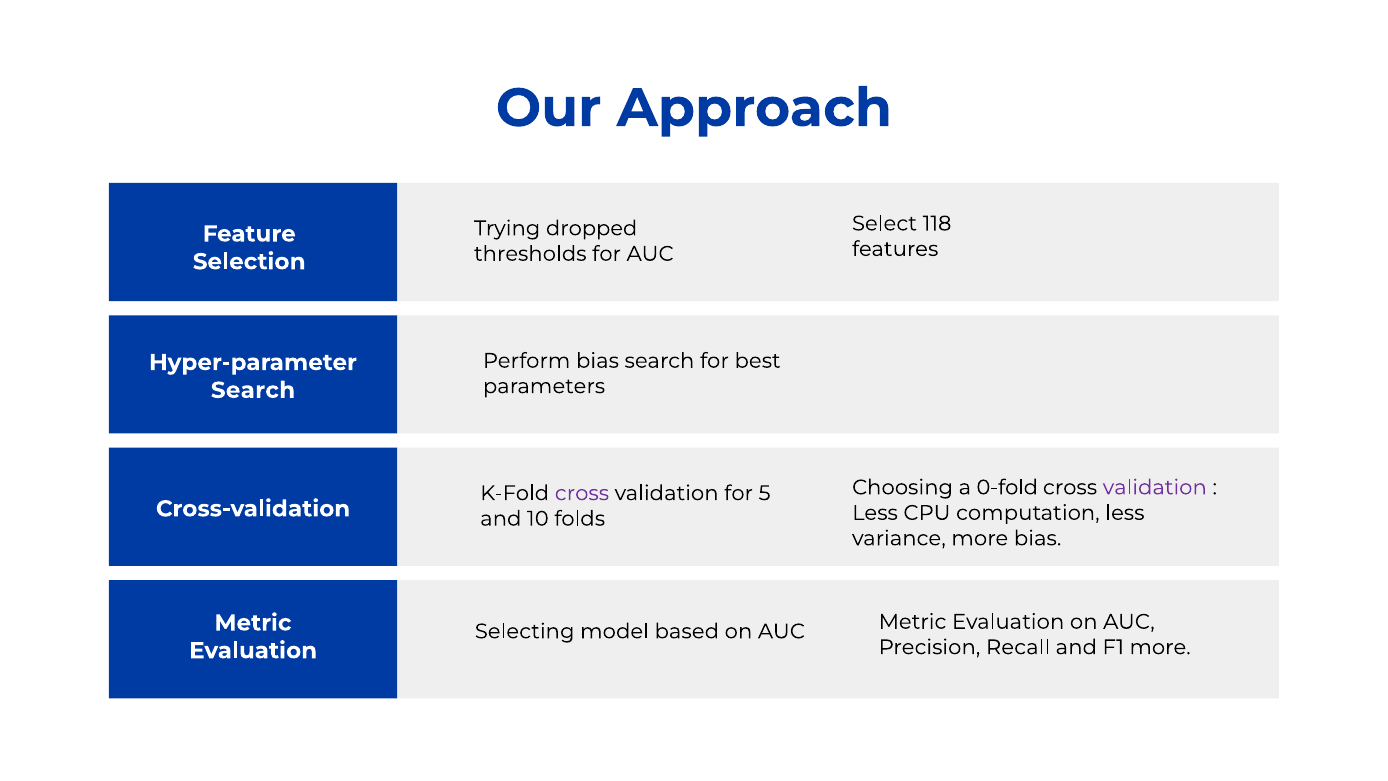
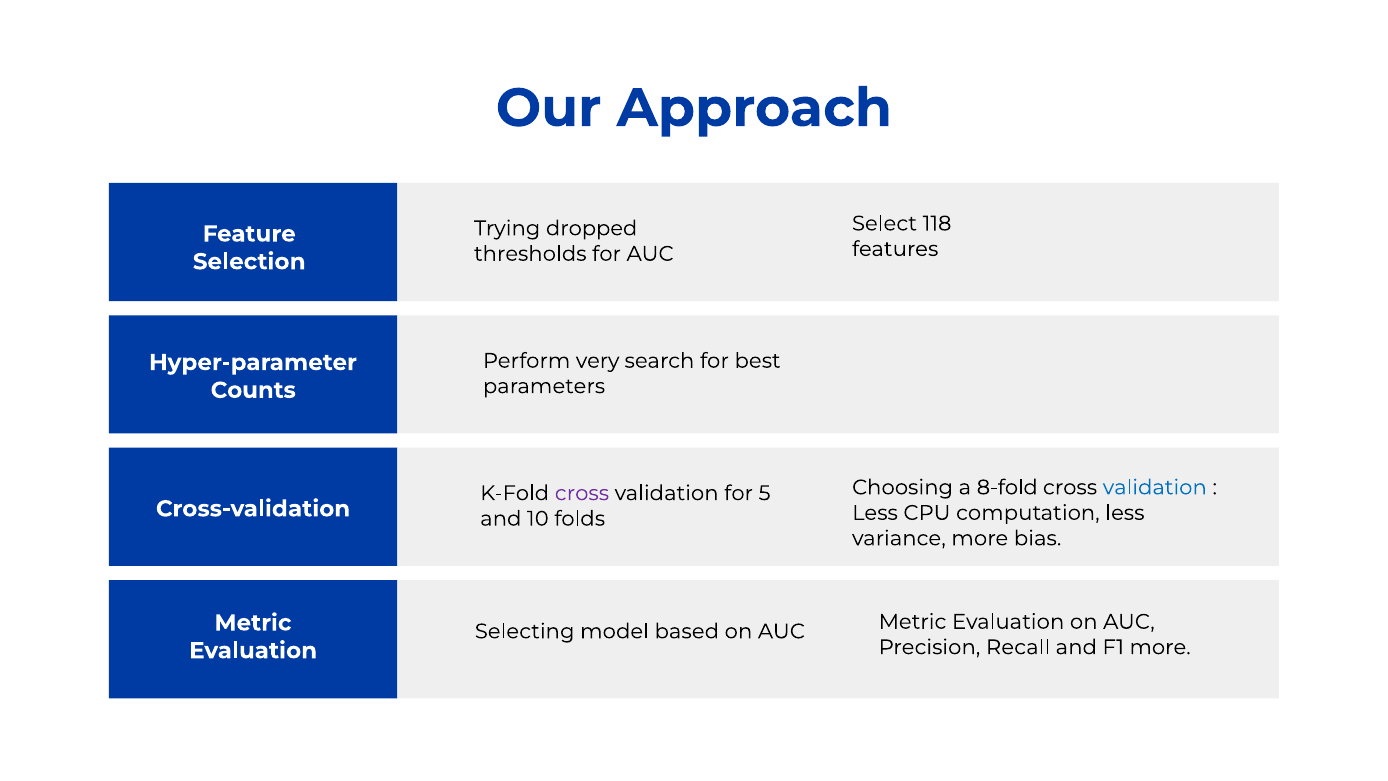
Perform bias: bias -> very
Search at (253, 390): Search -> Counts
0-fold: 0-fold -> 8-fold
validation at (1155, 487) colour: purple -> blue
